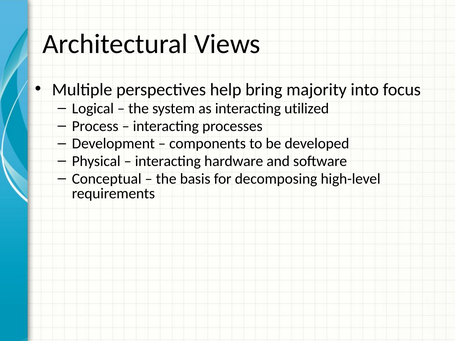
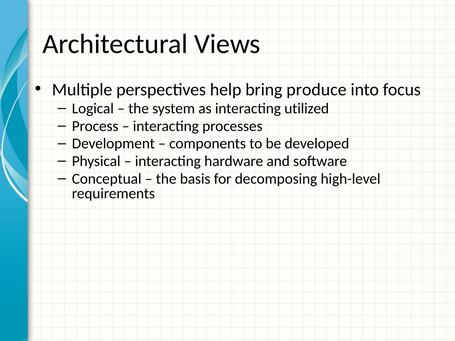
majority: majority -> produce
